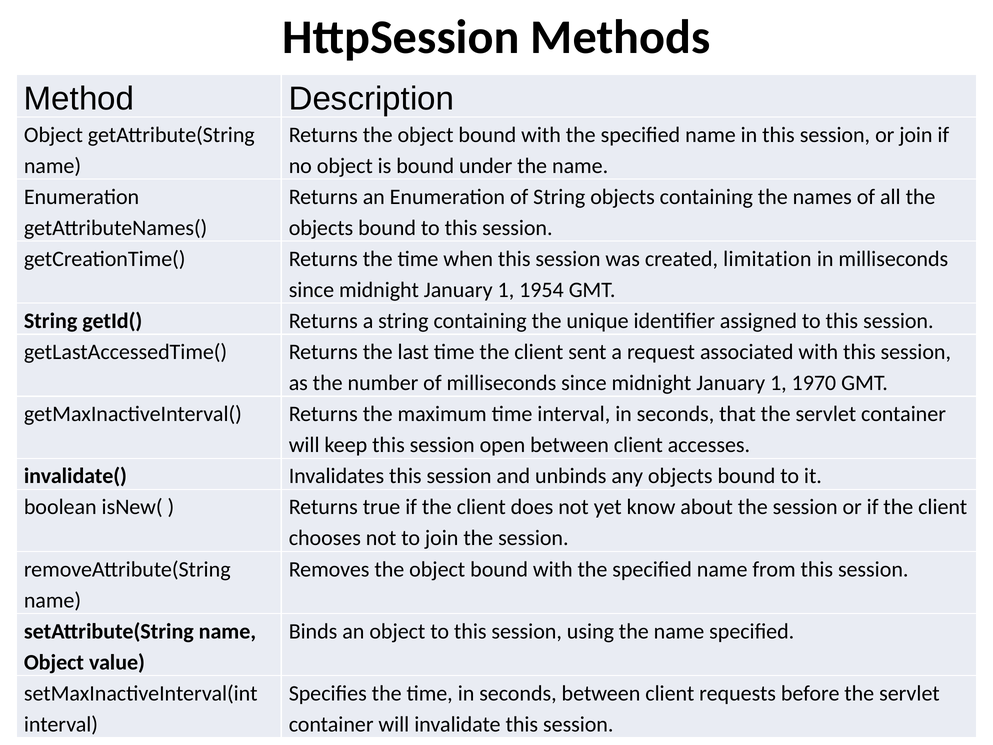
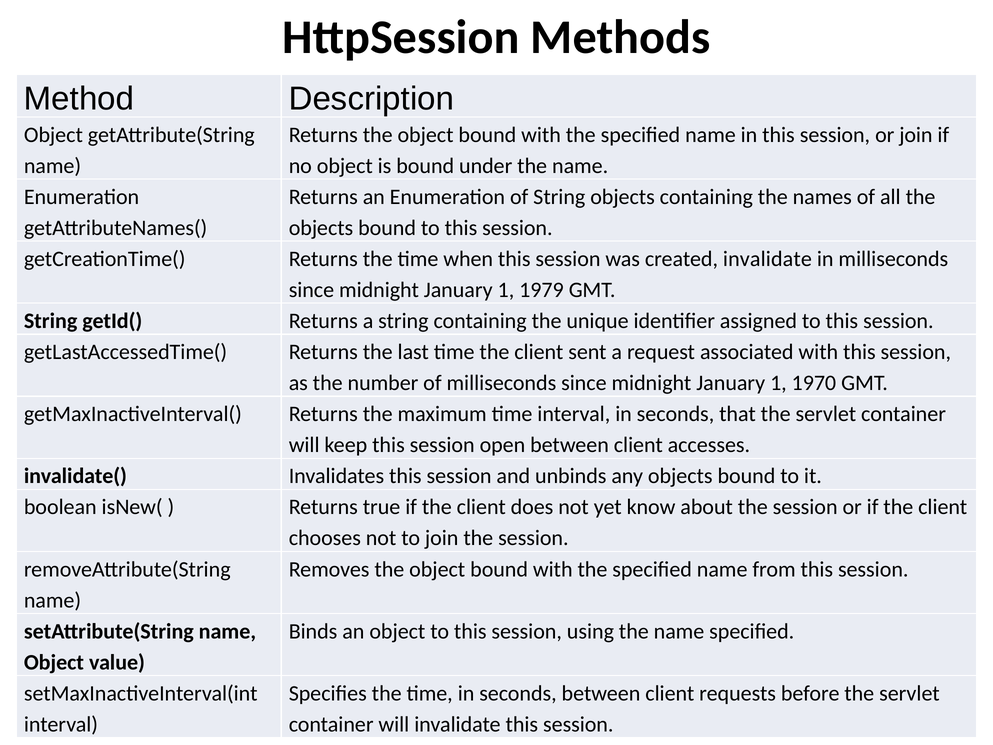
created limitation: limitation -> invalidate
1954: 1954 -> 1979
